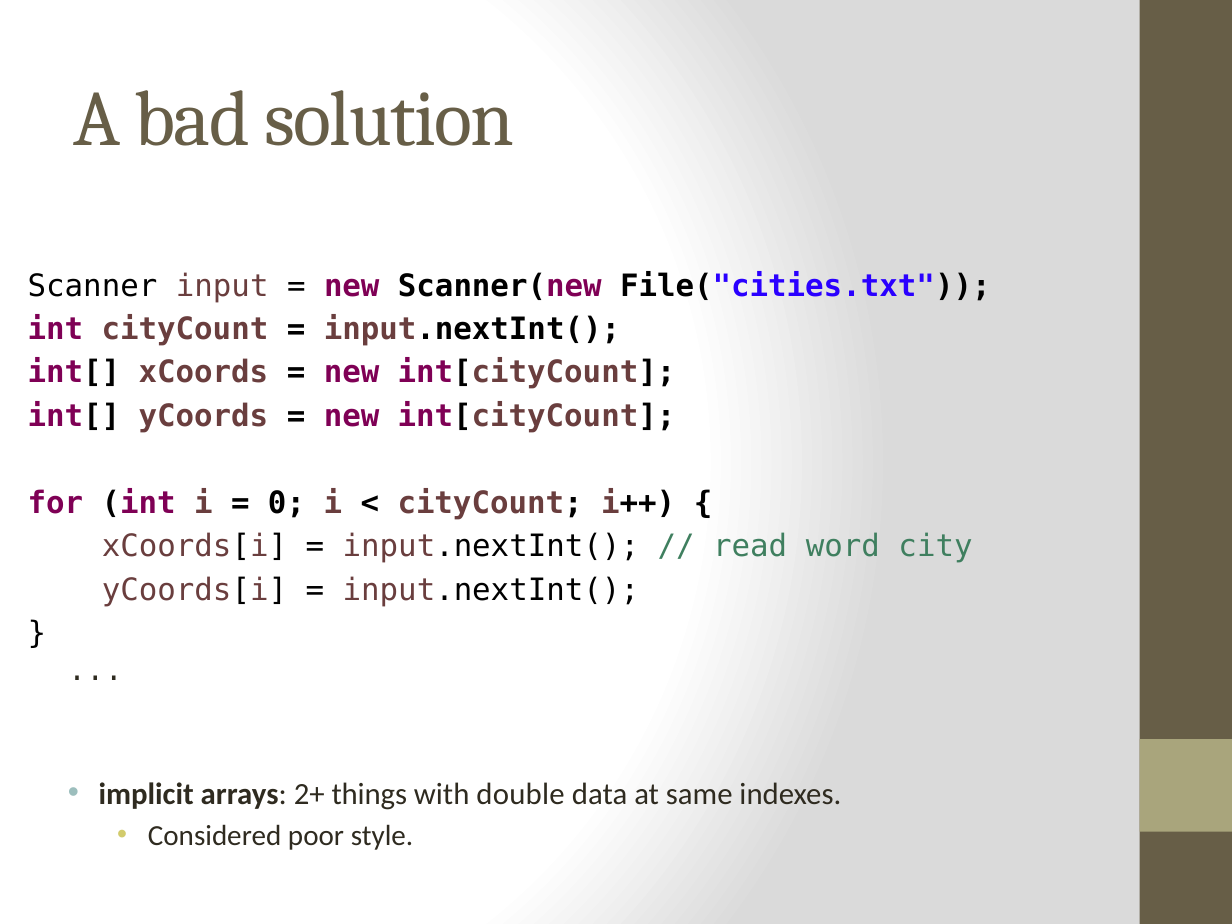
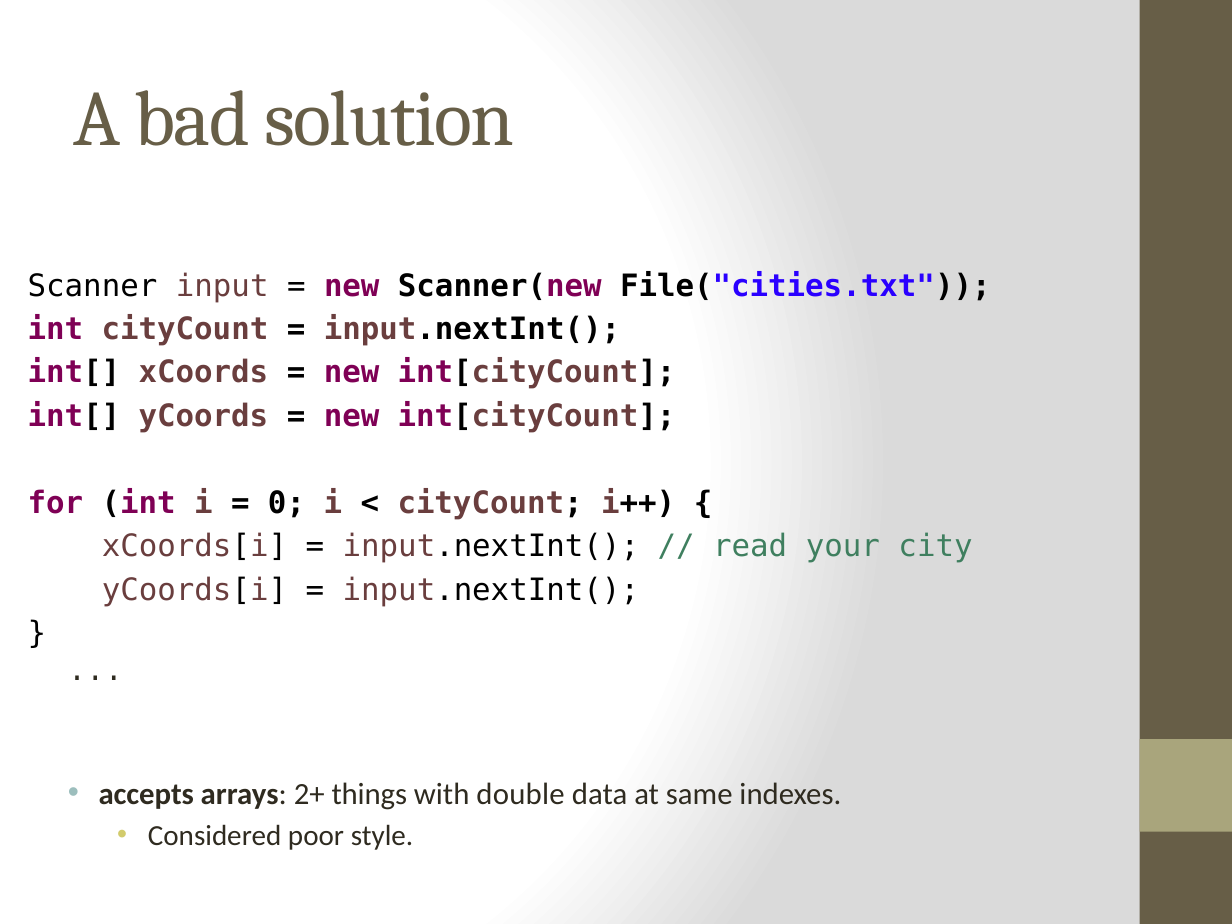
word: word -> your
implicit: implicit -> accepts
